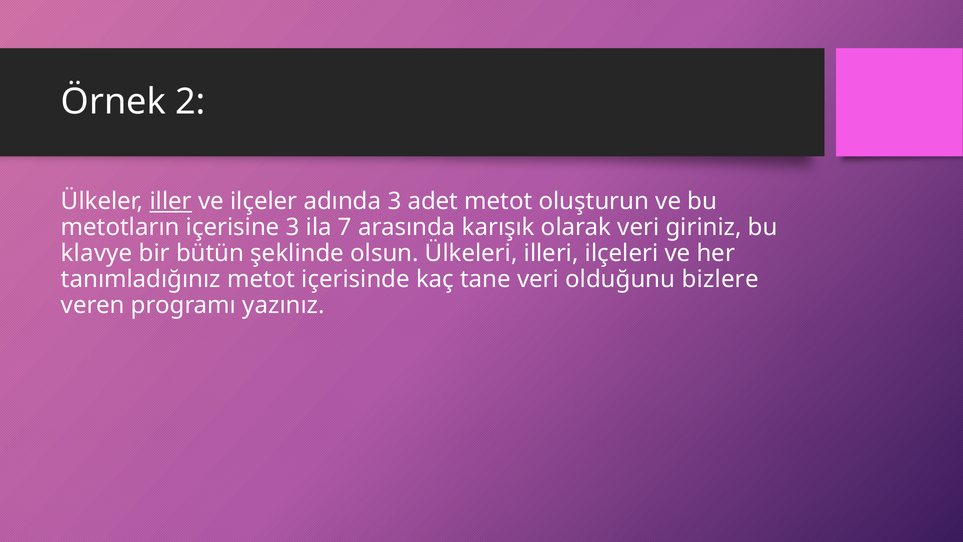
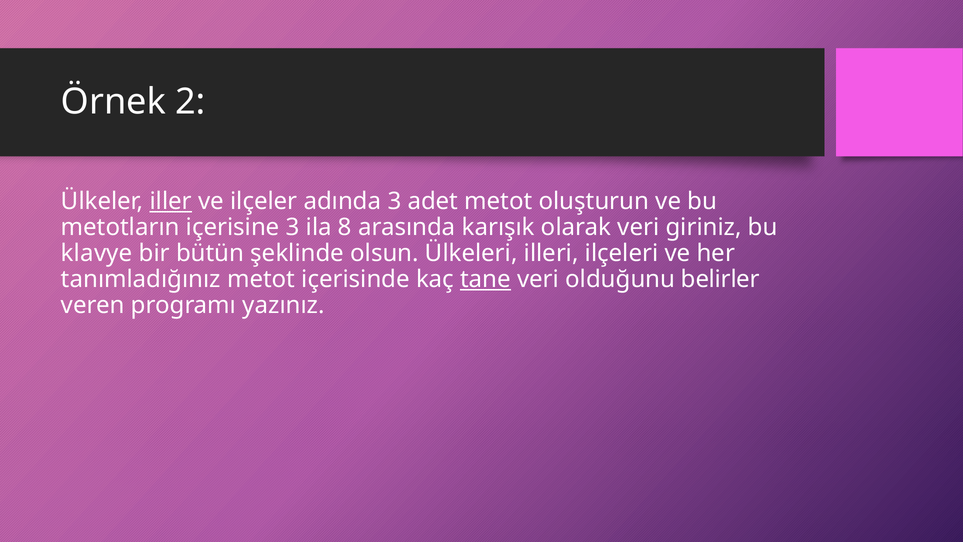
7: 7 -> 8
tane underline: none -> present
bizlere: bizlere -> belirler
